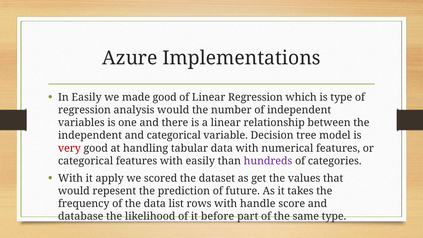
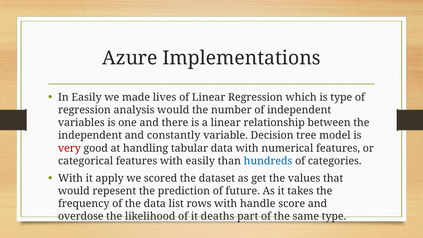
made good: good -> lives
and categorical: categorical -> constantly
hundreds colour: purple -> blue
database: database -> overdose
before: before -> deaths
